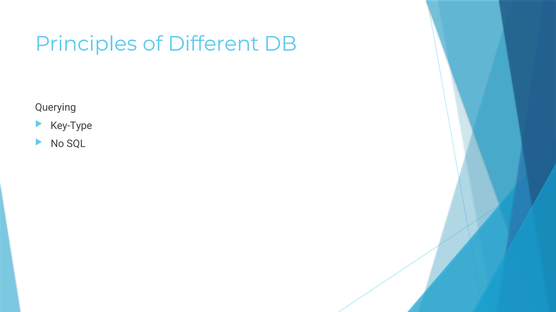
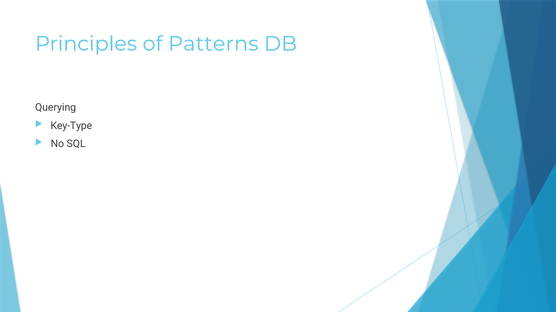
Different: Different -> Patterns
